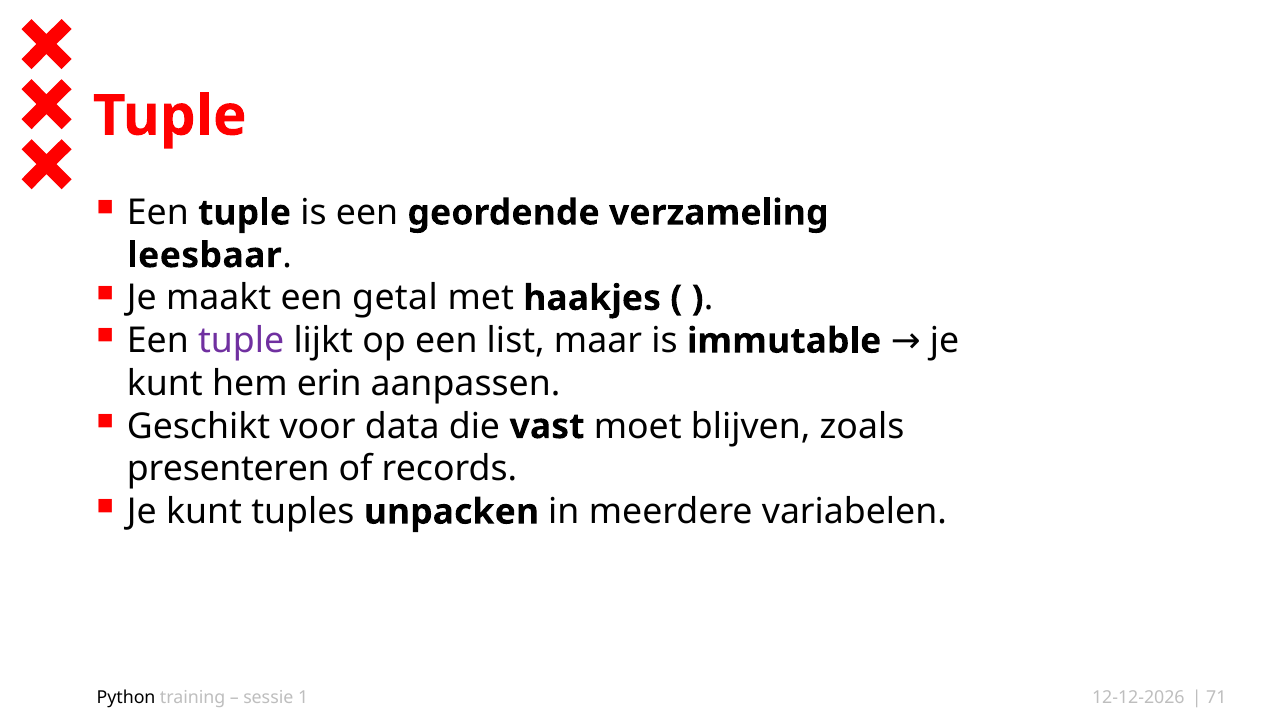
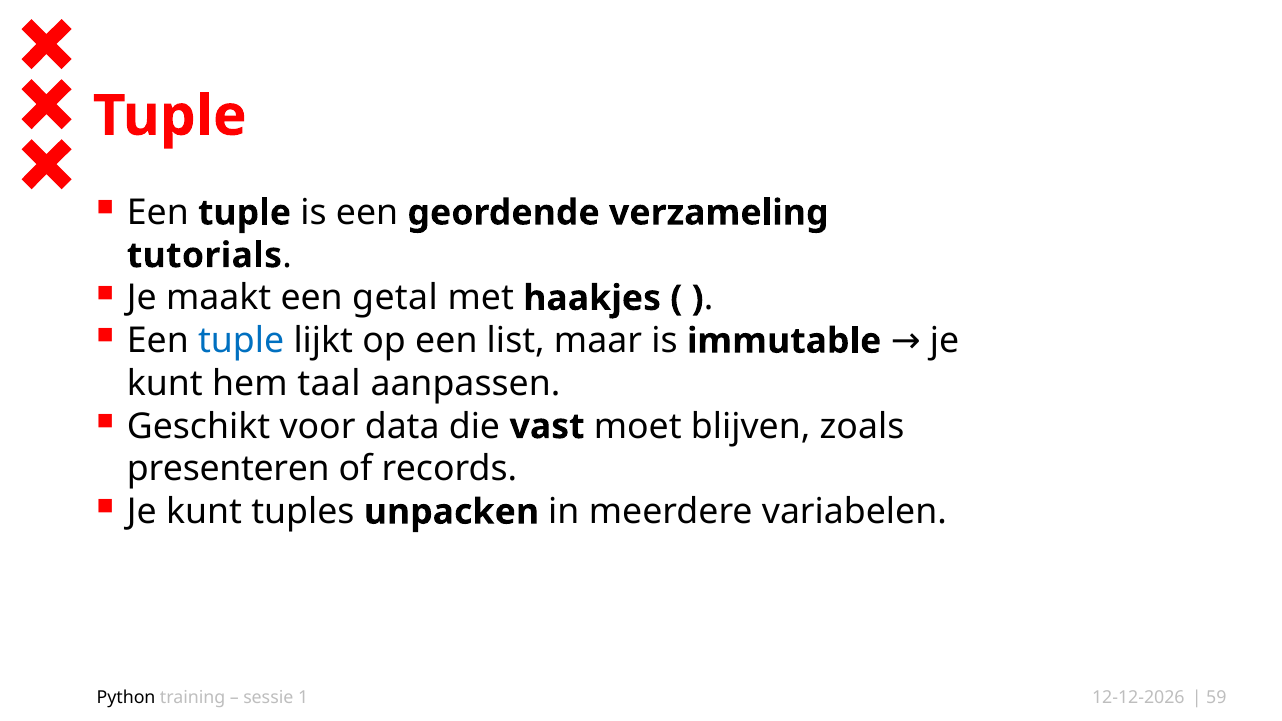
leesbaar: leesbaar -> tutorials
tuple at (241, 341) colour: purple -> blue
erin: erin -> taal
71: 71 -> 59
